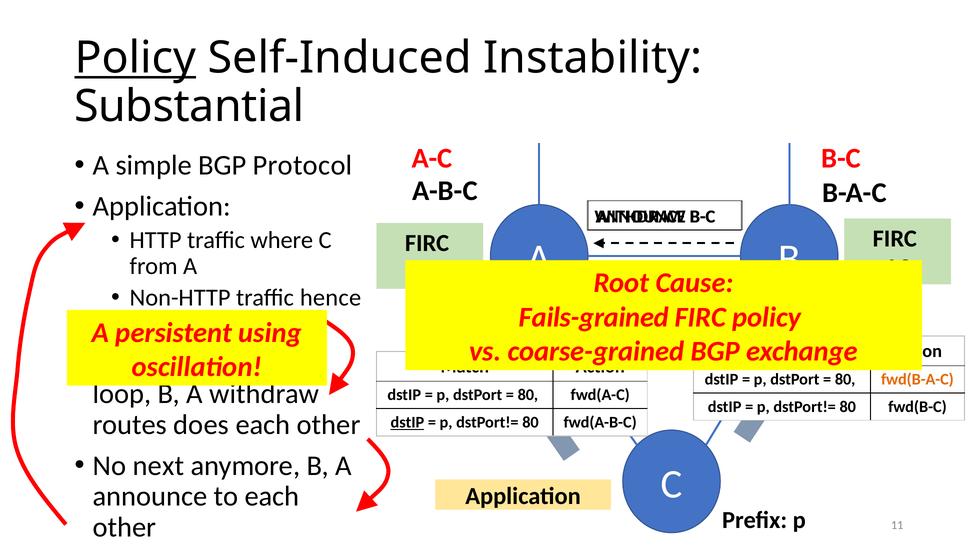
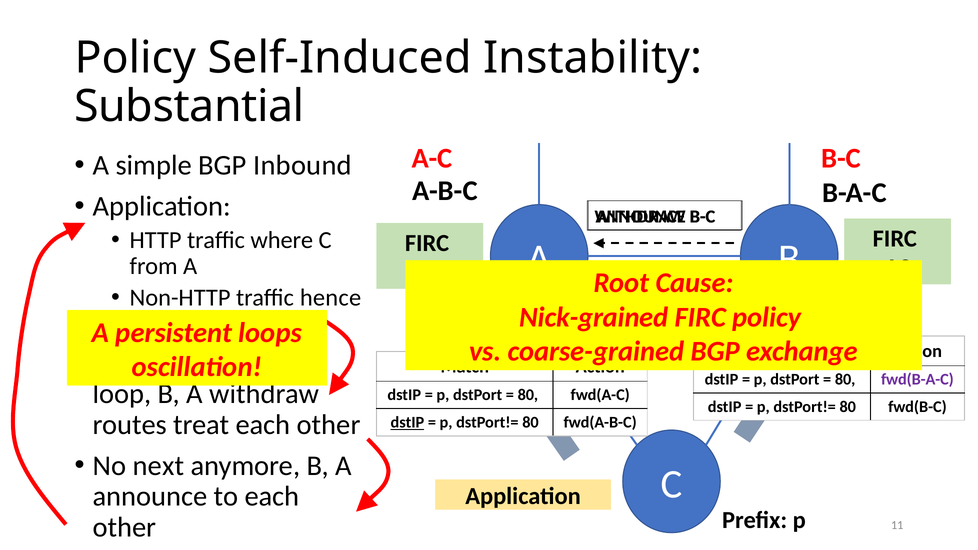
Policy at (135, 58) underline: present -> none
Protocol: Protocol -> Inbound
Fails-grained: Fails-grained -> Nick-grained
using: using -> loops
fwd(B-A-C colour: orange -> purple
does: does -> treat
